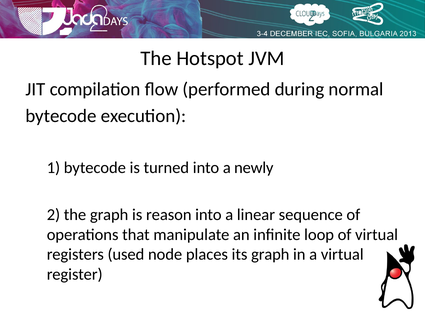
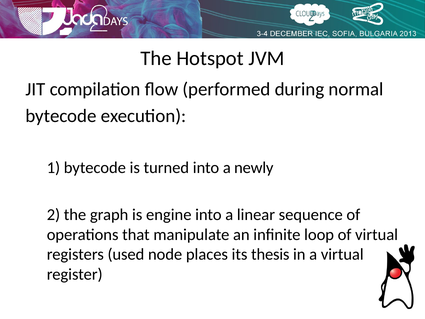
reason: reason -> engine
its graph: graph -> thesis
